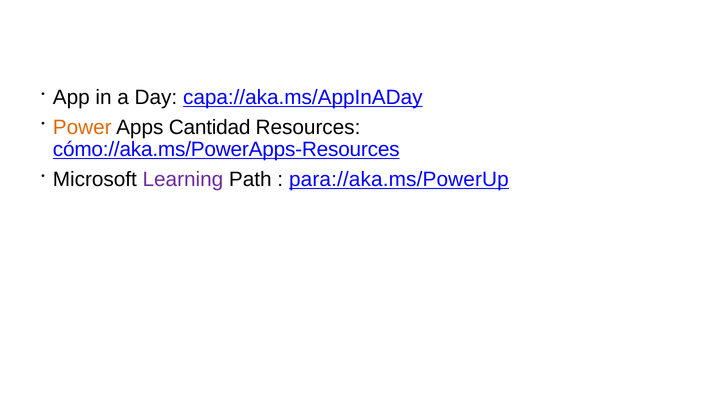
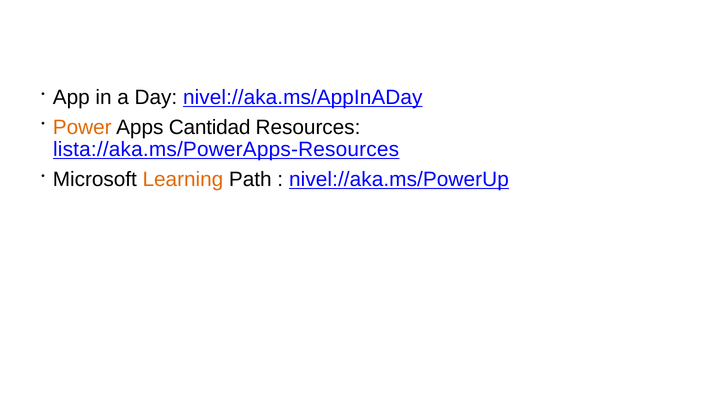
capa://aka.ms/AppInADay: capa://aka.ms/AppInADay -> nivel://aka.ms/AppInADay
cómo://aka.ms/PowerApps-Resources: cómo://aka.ms/PowerApps-Resources -> lista://aka.ms/PowerApps-Resources
Learning colour: purple -> orange
para://aka.ms/PowerUp: para://aka.ms/PowerUp -> nivel://aka.ms/PowerUp
